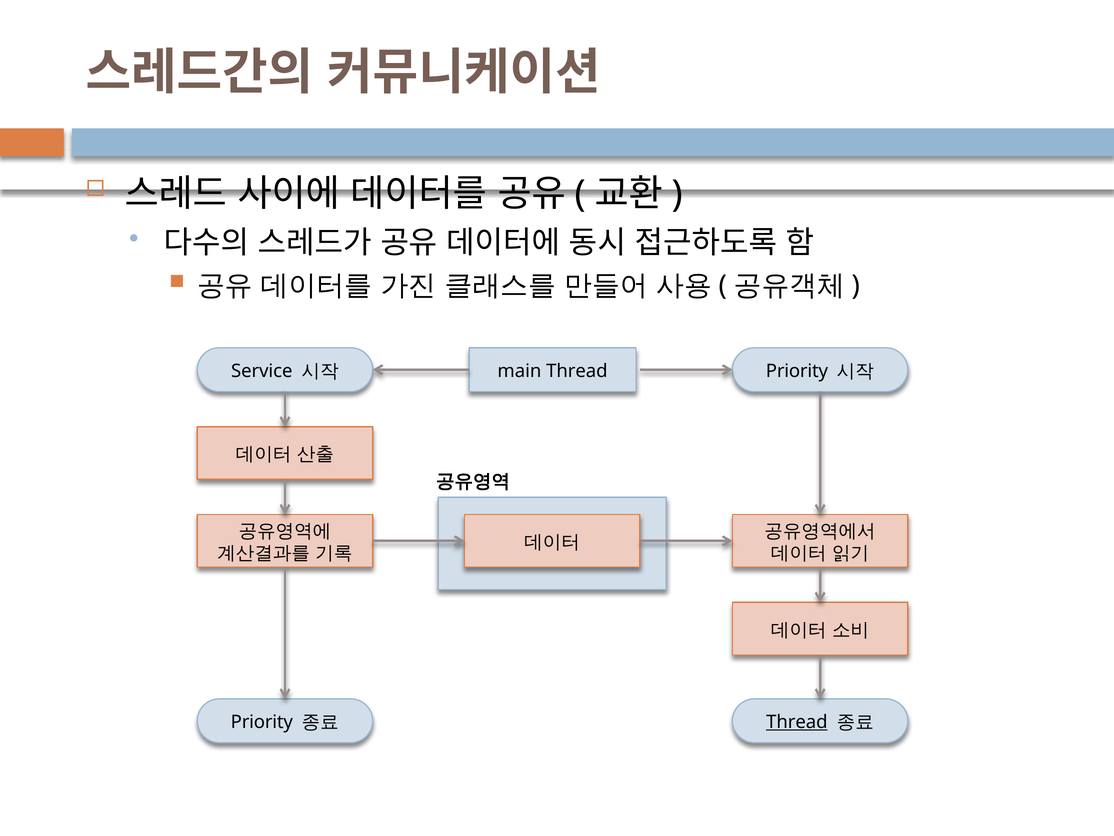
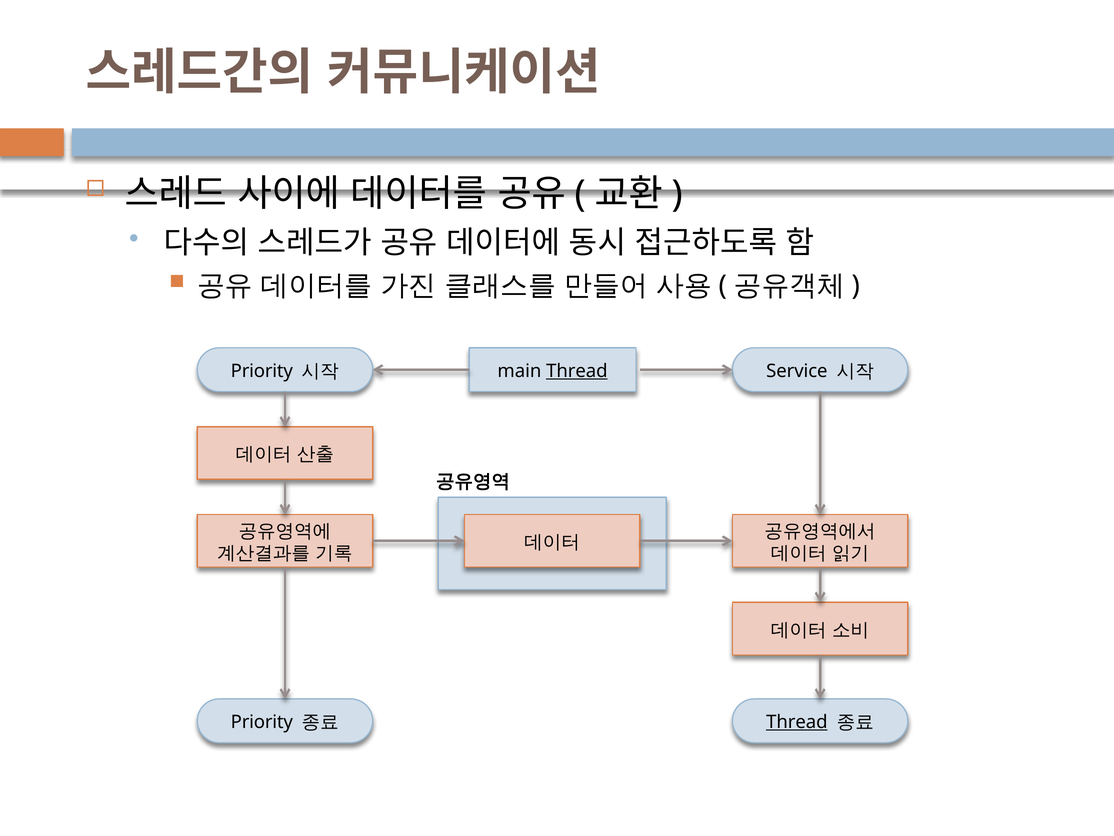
Service at (262, 371): Service -> Priority
Thread at (577, 371) underline: none -> present
Priority at (797, 371): Priority -> Service
